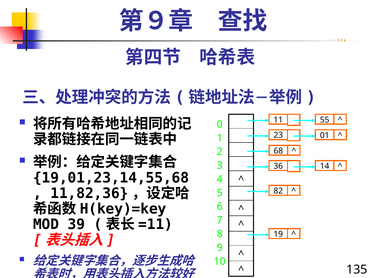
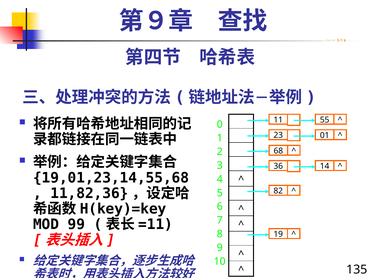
39: 39 -> 99
